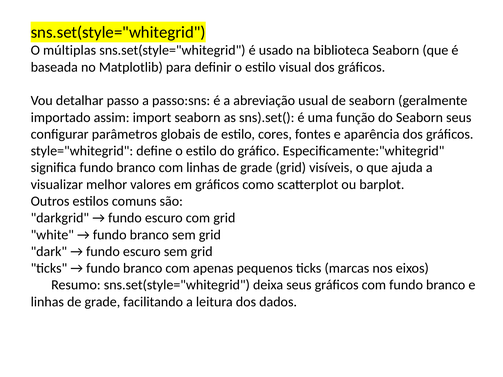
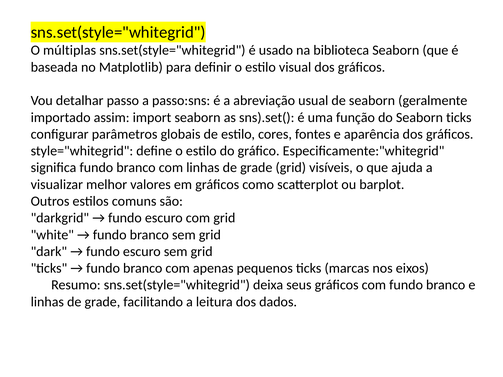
Seaborn seus: seus -> ticks
